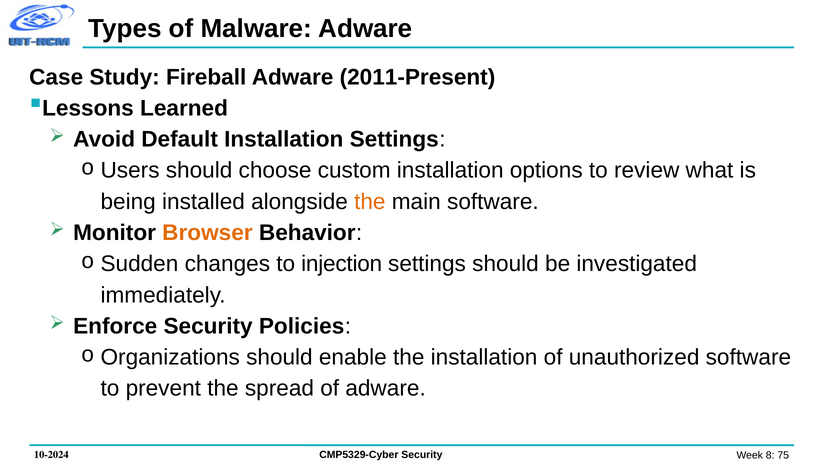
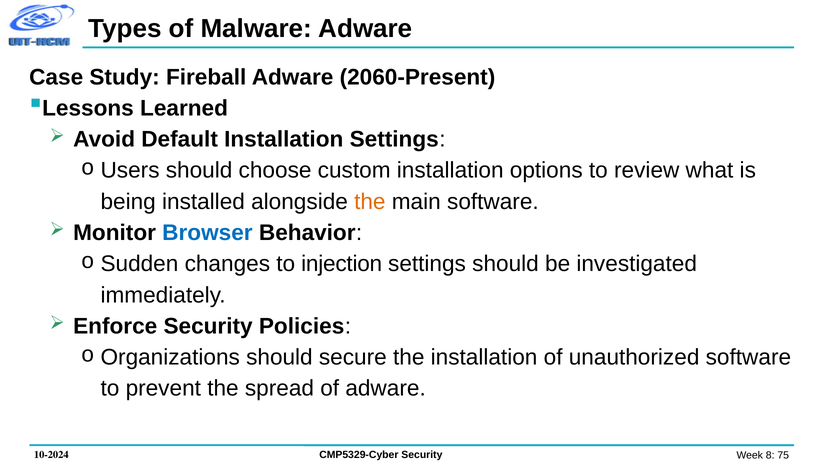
2011-Present: 2011-Present -> 2060-Present
Browser colour: orange -> blue
enable: enable -> secure
